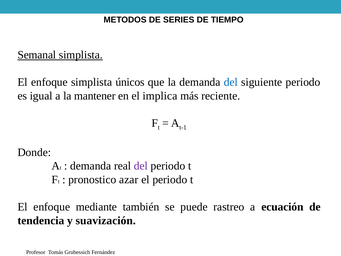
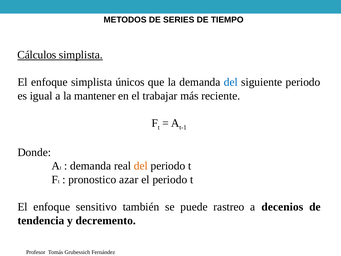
Semanal: Semanal -> Cálculos
implica: implica -> trabajar
del at (141, 166) colour: purple -> orange
mediante: mediante -> sensitivo
ecuación: ecuación -> decenios
suavización: suavización -> decremento
